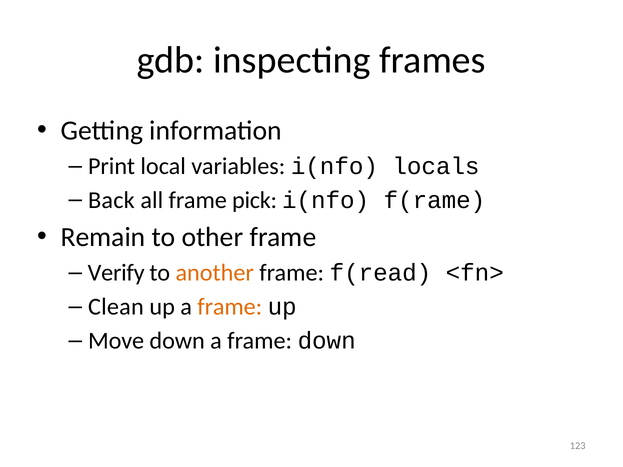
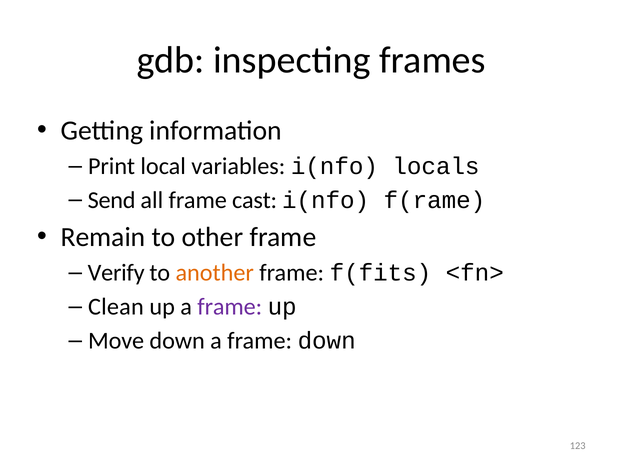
Back: Back -> Send
pick: pick -> cast
f(read: f(read -> f(fits
frame at (230, 307) colour: orange -> purple
